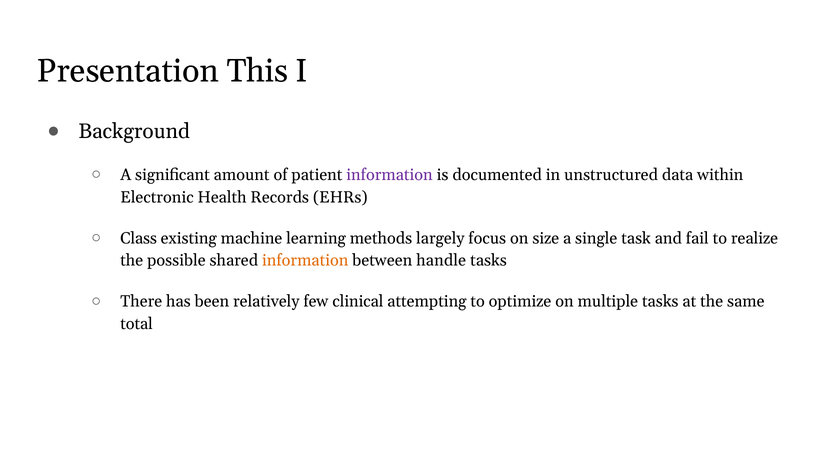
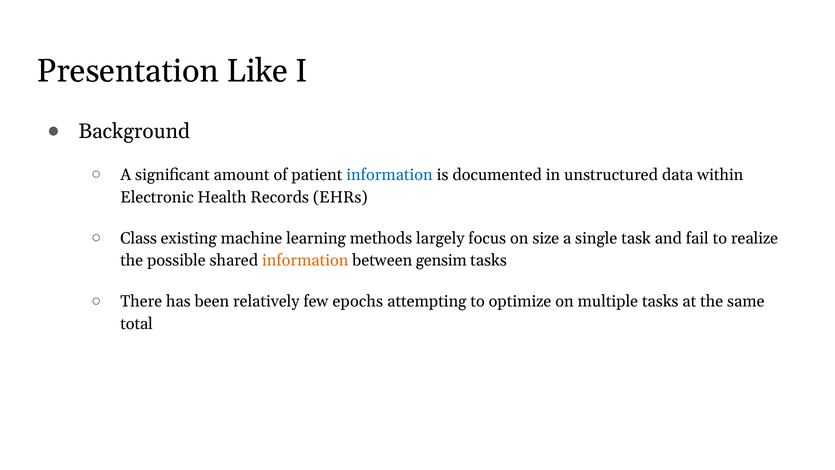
This: This -> Like
information at (390, 175) colour: purple -> blue
handle: handle -> gensim
clinical: clinical -> epochs
